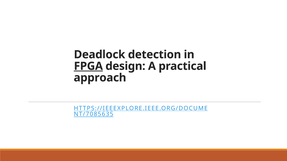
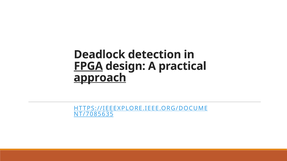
approach underline: none -> present
